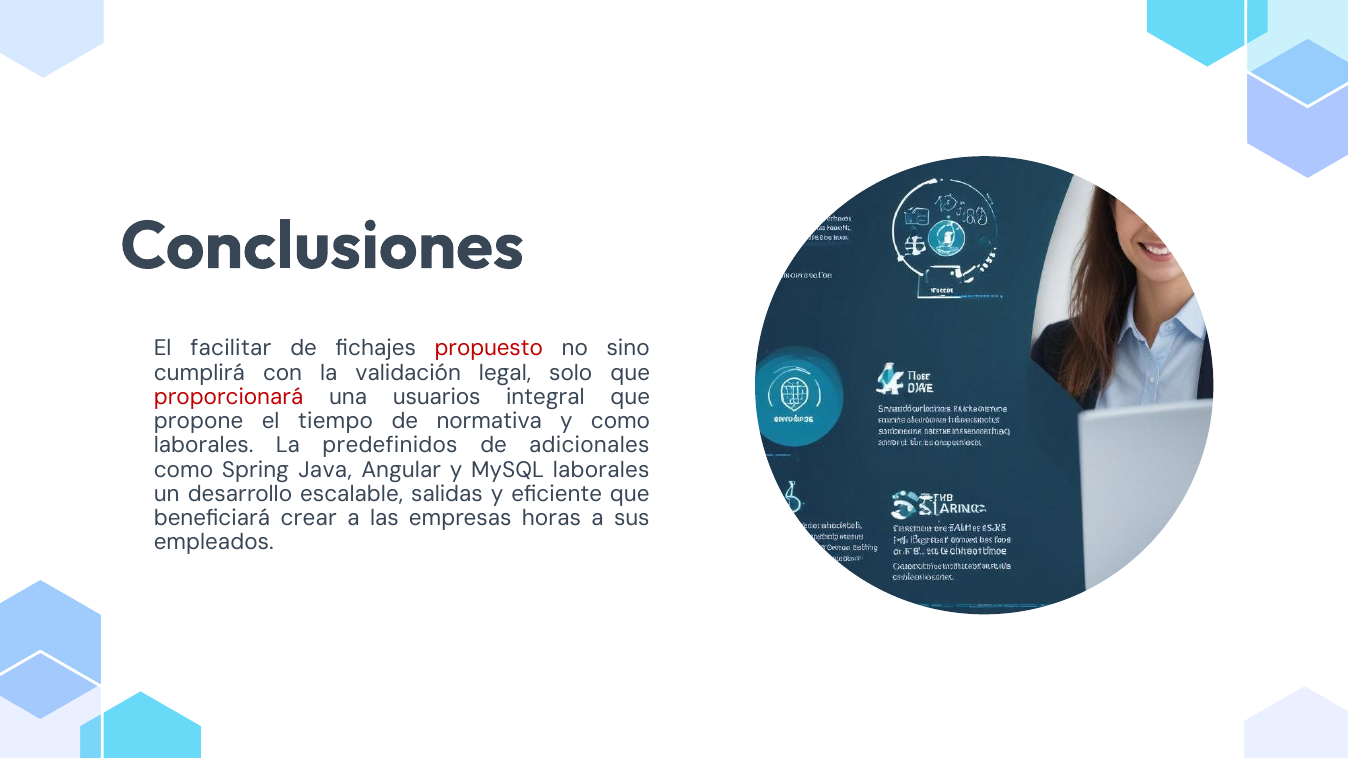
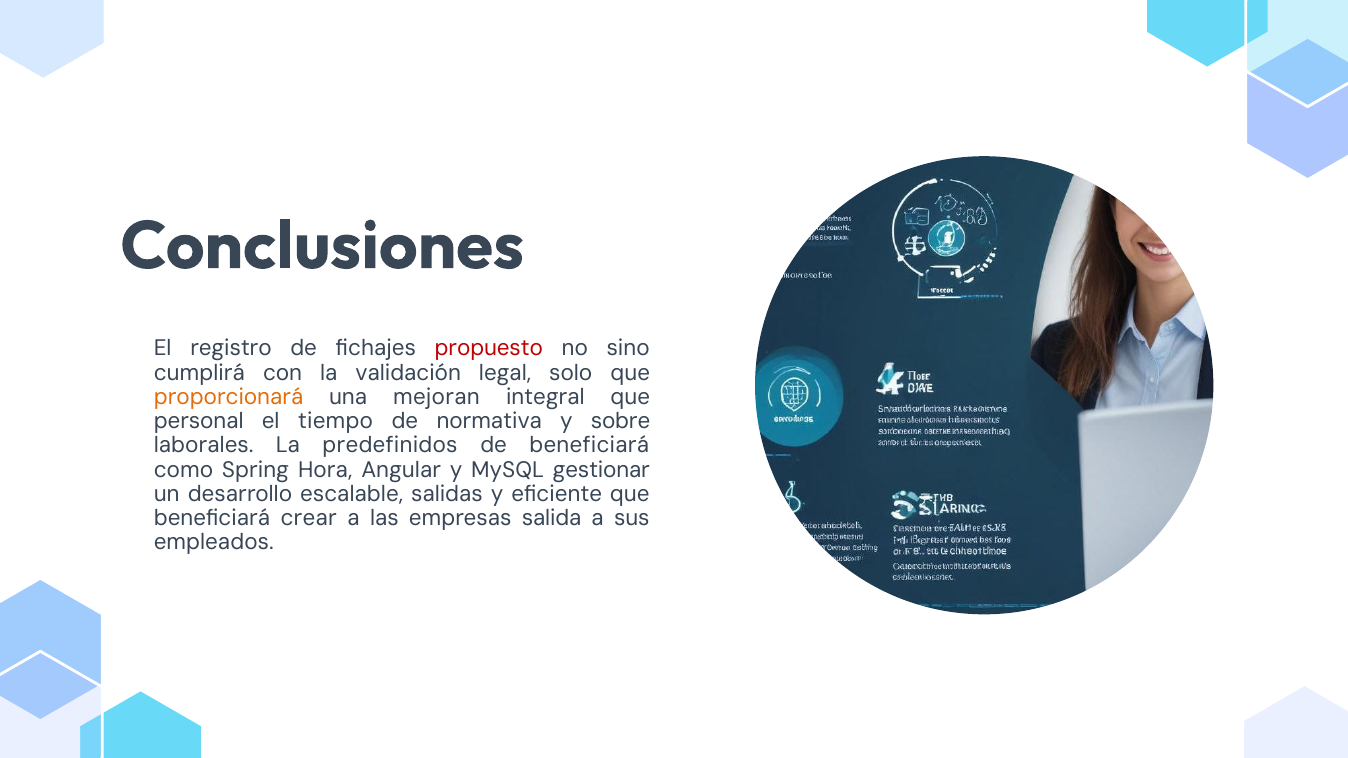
facilitar: facilitar -> registro
proporcionará colour: red -> orange
usuarios: usuarios -> mejoran
propone: propone -> personal
y como: como -> sobre
de adicionales: adicionales -> beneficiará
Java: Java -> Hora
MySQL laborales: laborales -> gestionar
horas: horas -> salida
